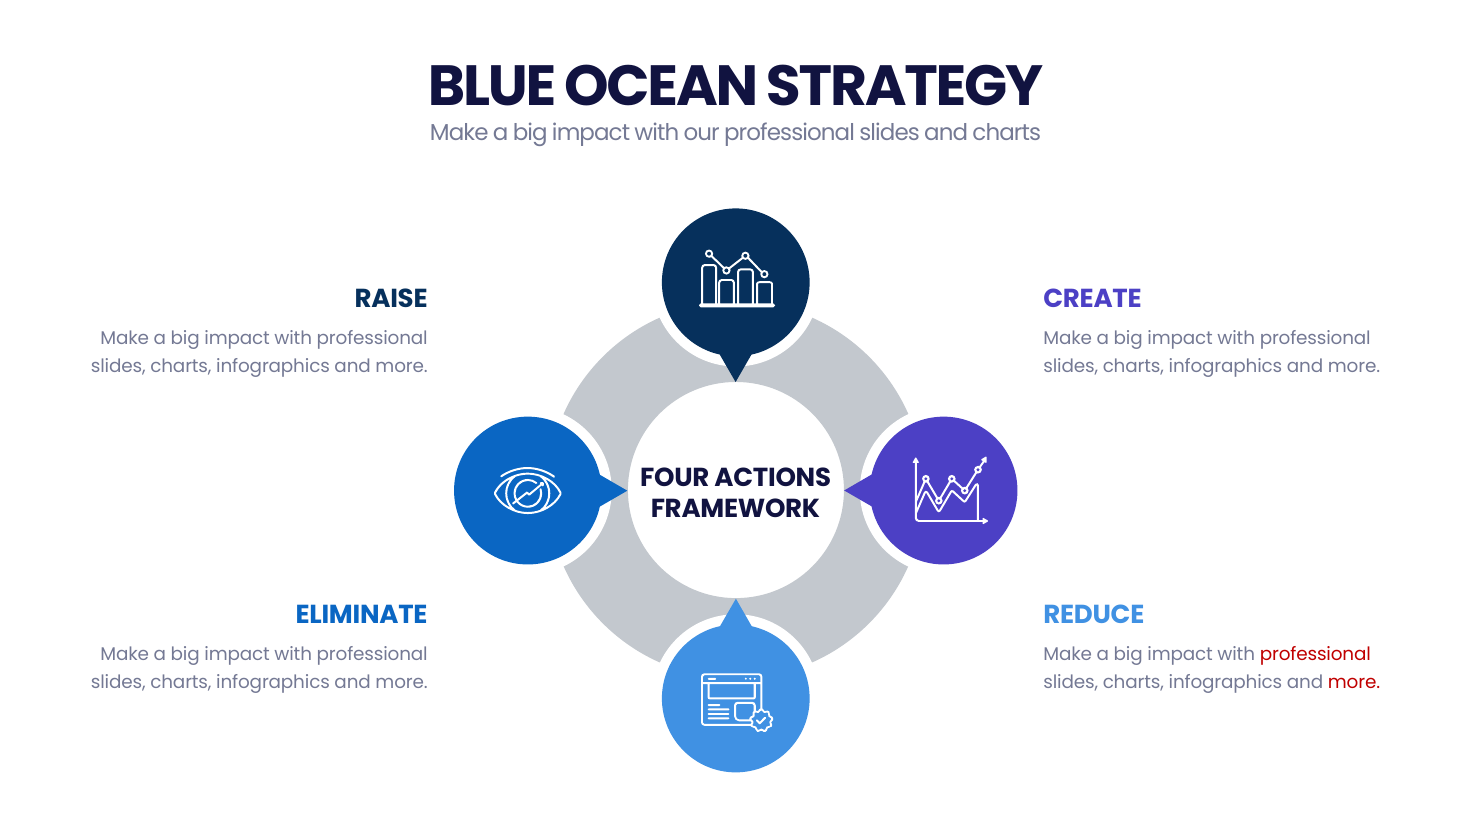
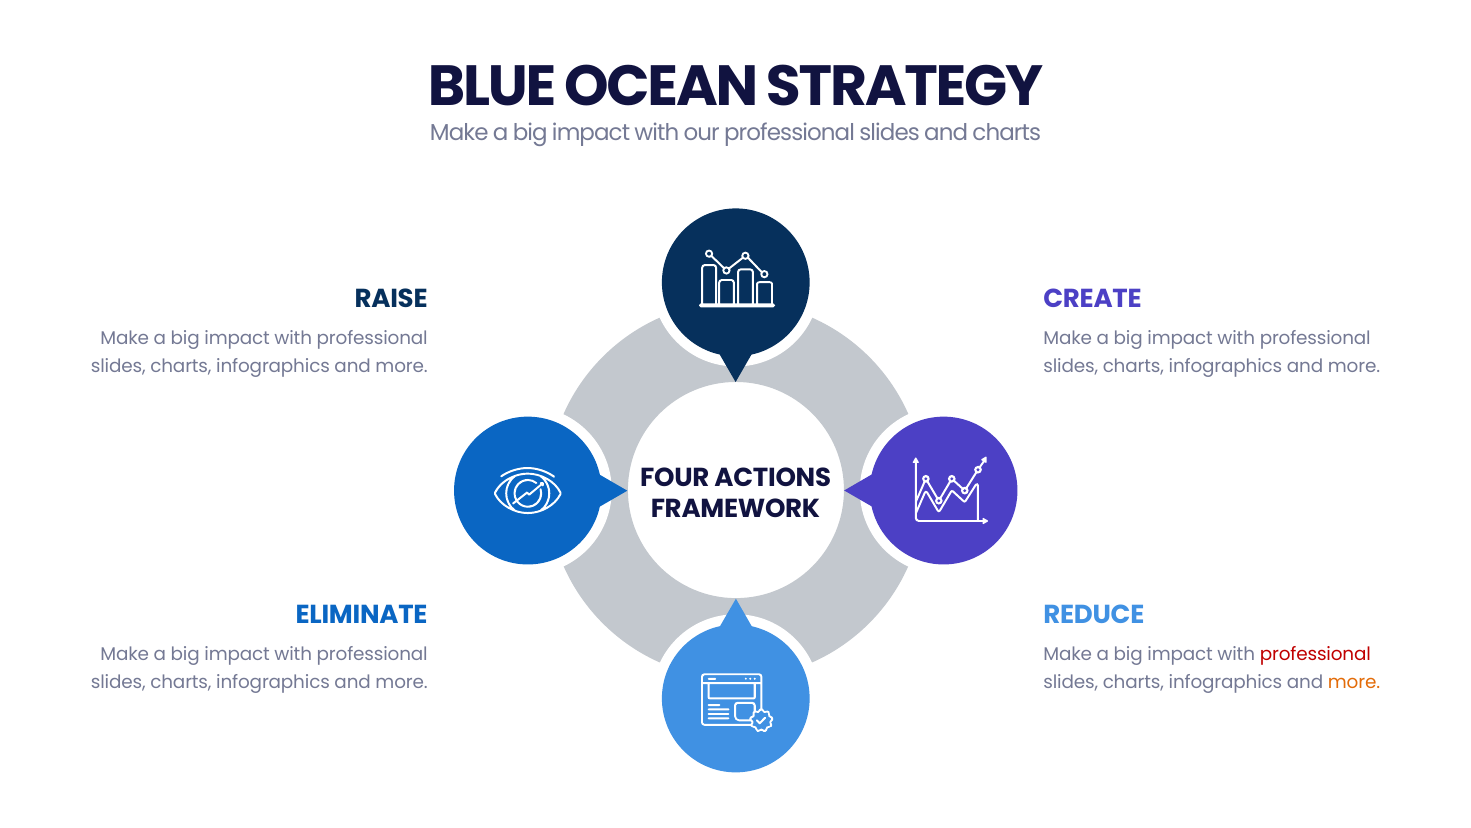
more at (1354, 682) colour: red -> orange
